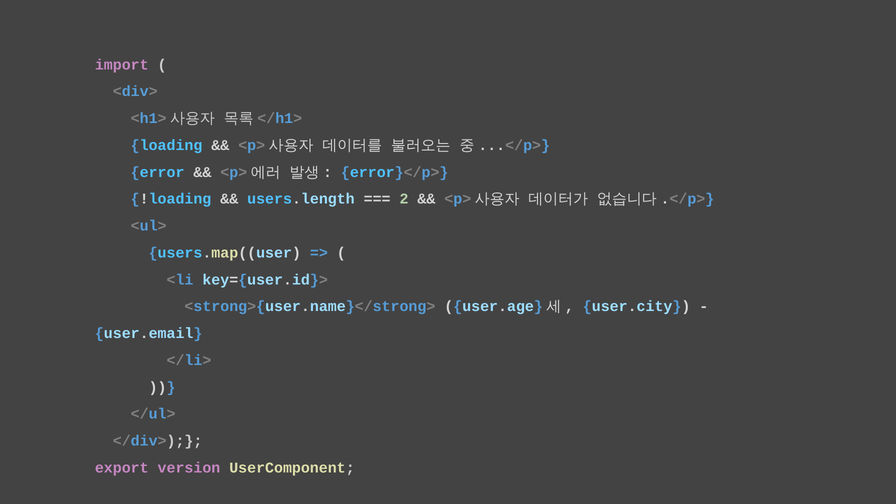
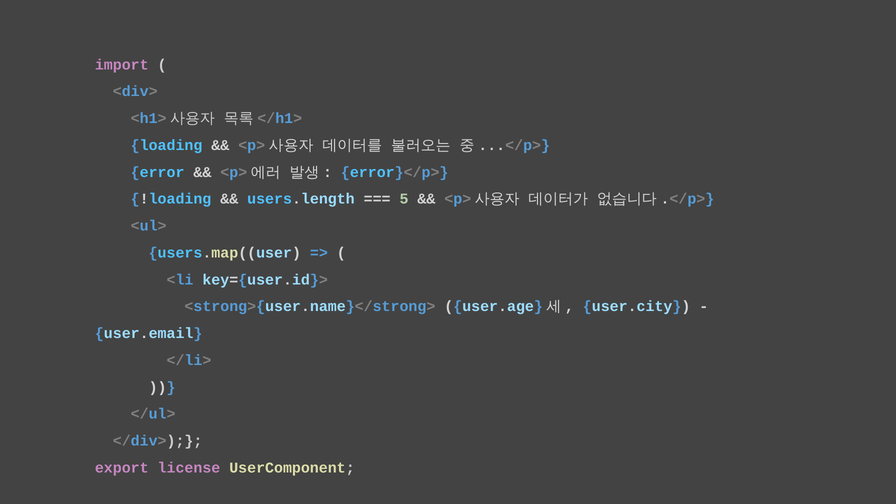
2: 2 -> 5
version: version -> license
